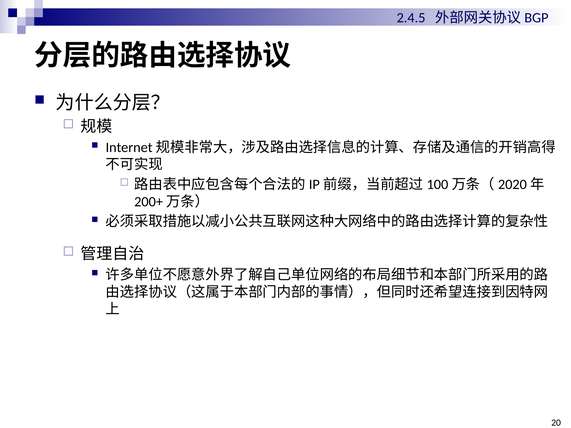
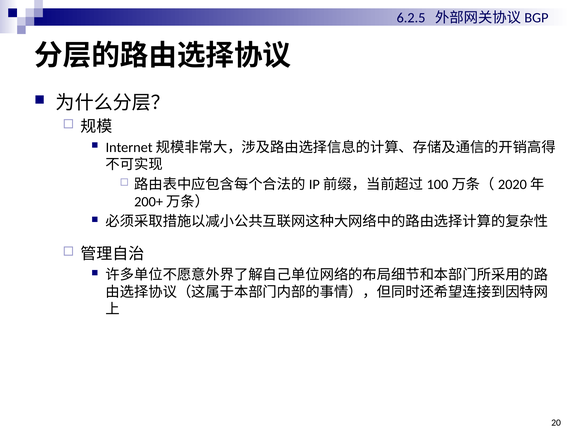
2.4.5: 2.4.5 -> 6.2.5
